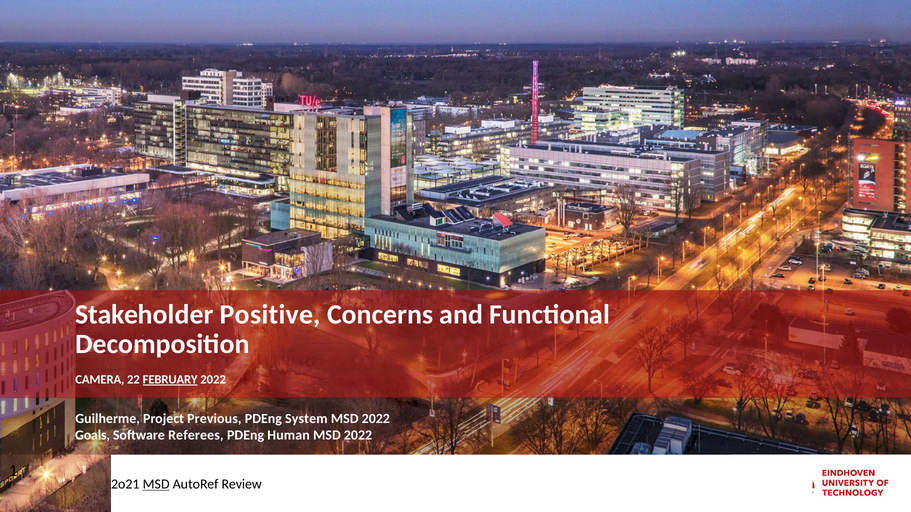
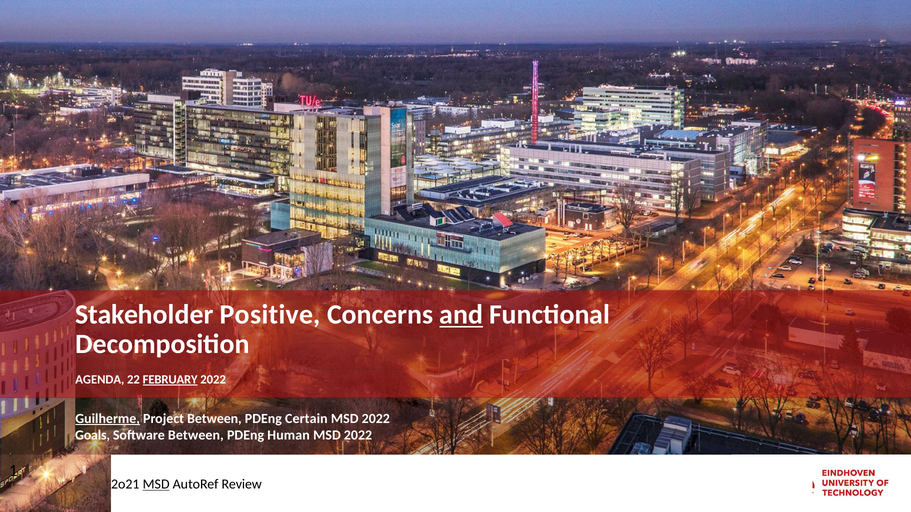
and underline: none -> present
CAMERA: CAMERA -> AGENDA
Guilherme underline: none -> present
Project Previous: Previous -> Between
System: System -> Certain
Software Referees: Referees -> Between
